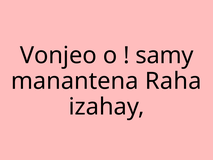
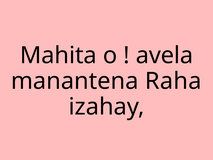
Vonjeo: Vonjeo -> Mahita
samy: samy -> avela
